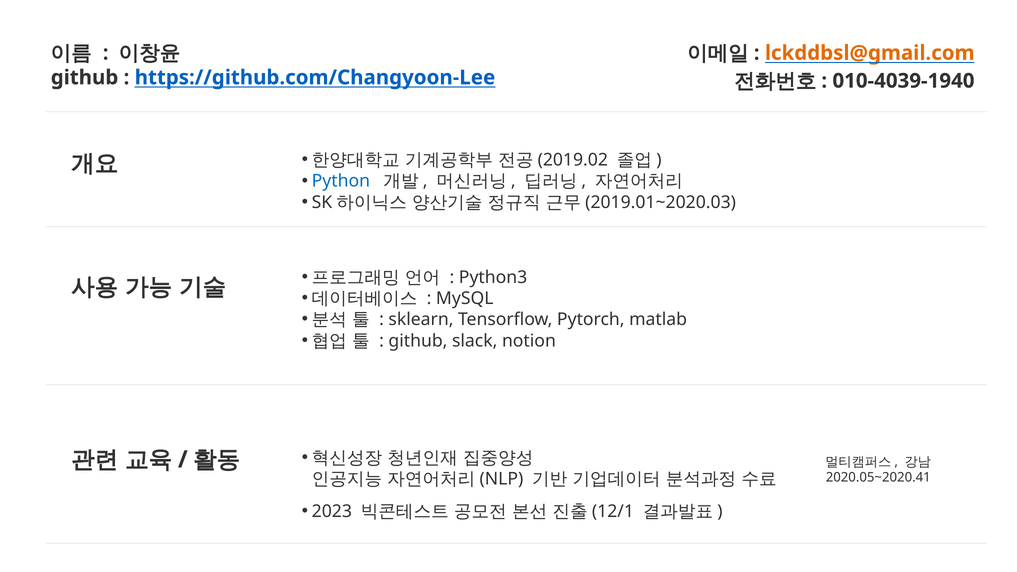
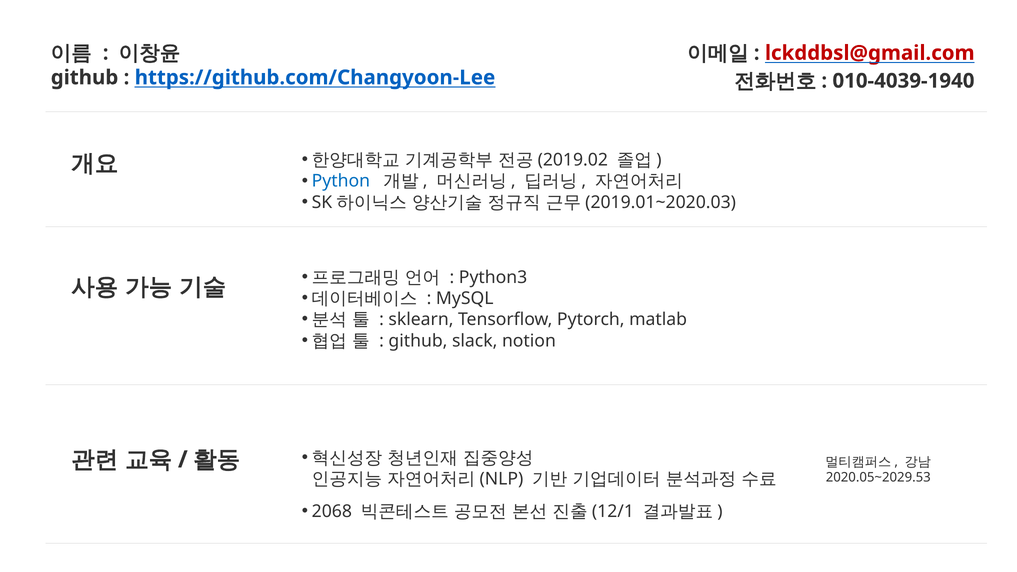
lckddbsl@gmail.com colour: orange -> red
2020.05~2020.41: 2020.05~2020.41 -> 2020.05~2029.53
2023: 2023 -> 2068
